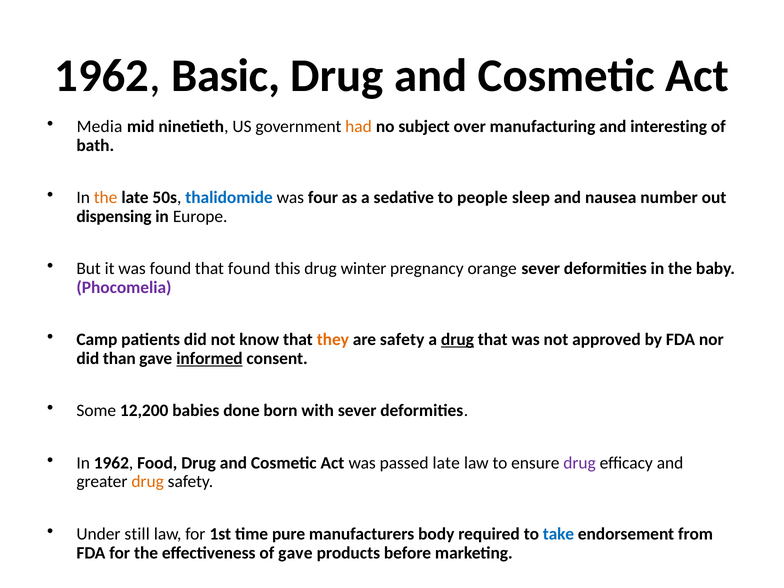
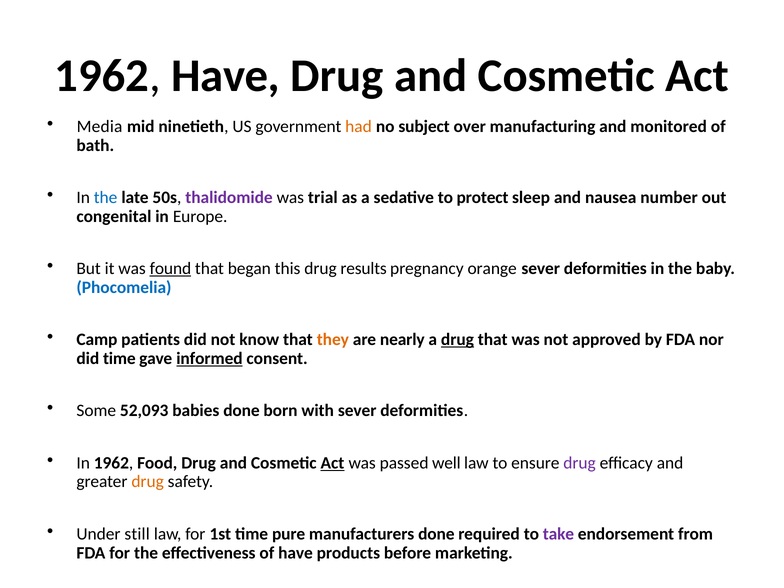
1962 Basic: Basic -> Have
interesting: interesting -> monitored
the at (106, 198) colour: orange -> blue
thalidomide colour: blue -> purple
four: four -> trial
people: people -> protect
dispensing: dispensing -> congenital
found at (170, 269) underline: none -> present
that found: found -> began
winter: winter -> results
Phocomelia colour: purple -> blue
are safety: safety -> nearly
did than: than -> time
12,200: 12,200 -> 52,093
Act at (332, 463) underline: none -> present
passed late: late -> well
manufacturers body: body -> done
take colour: blue -> purple
of gave: gave -> have
